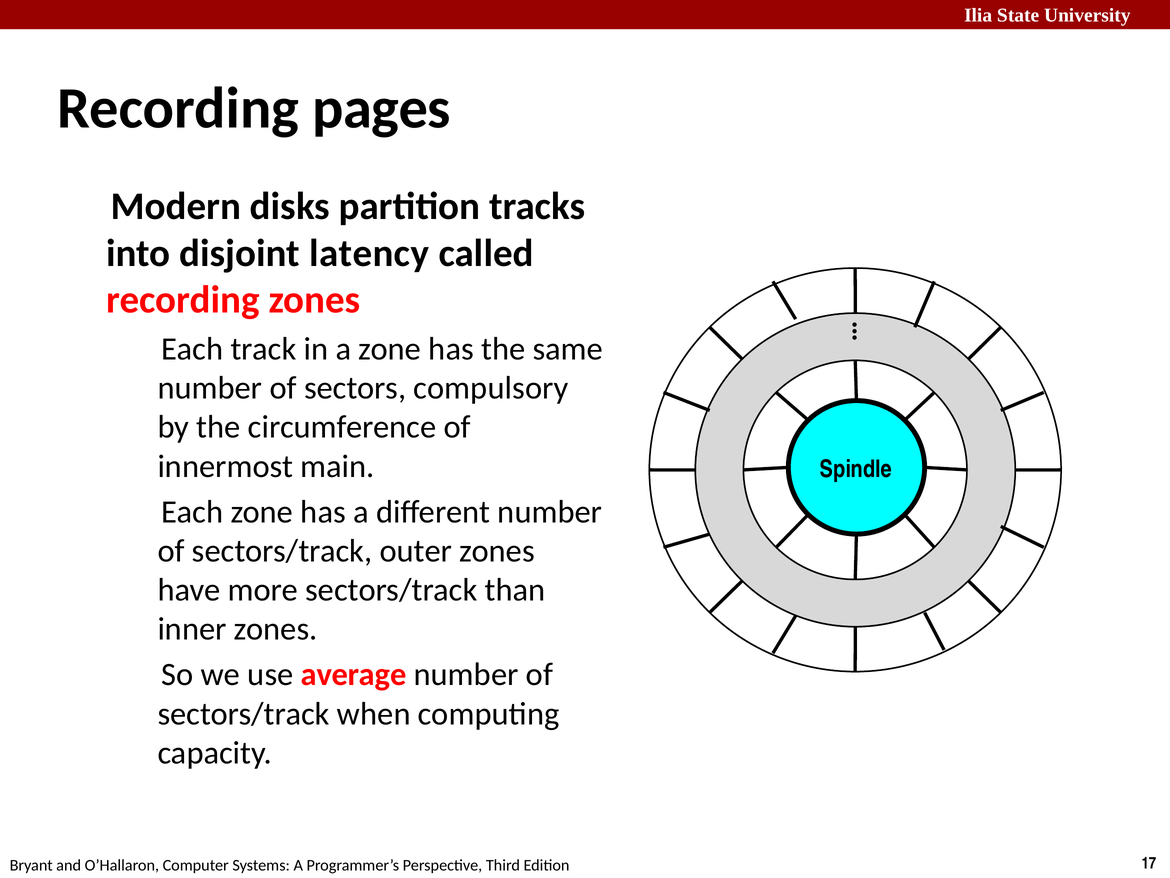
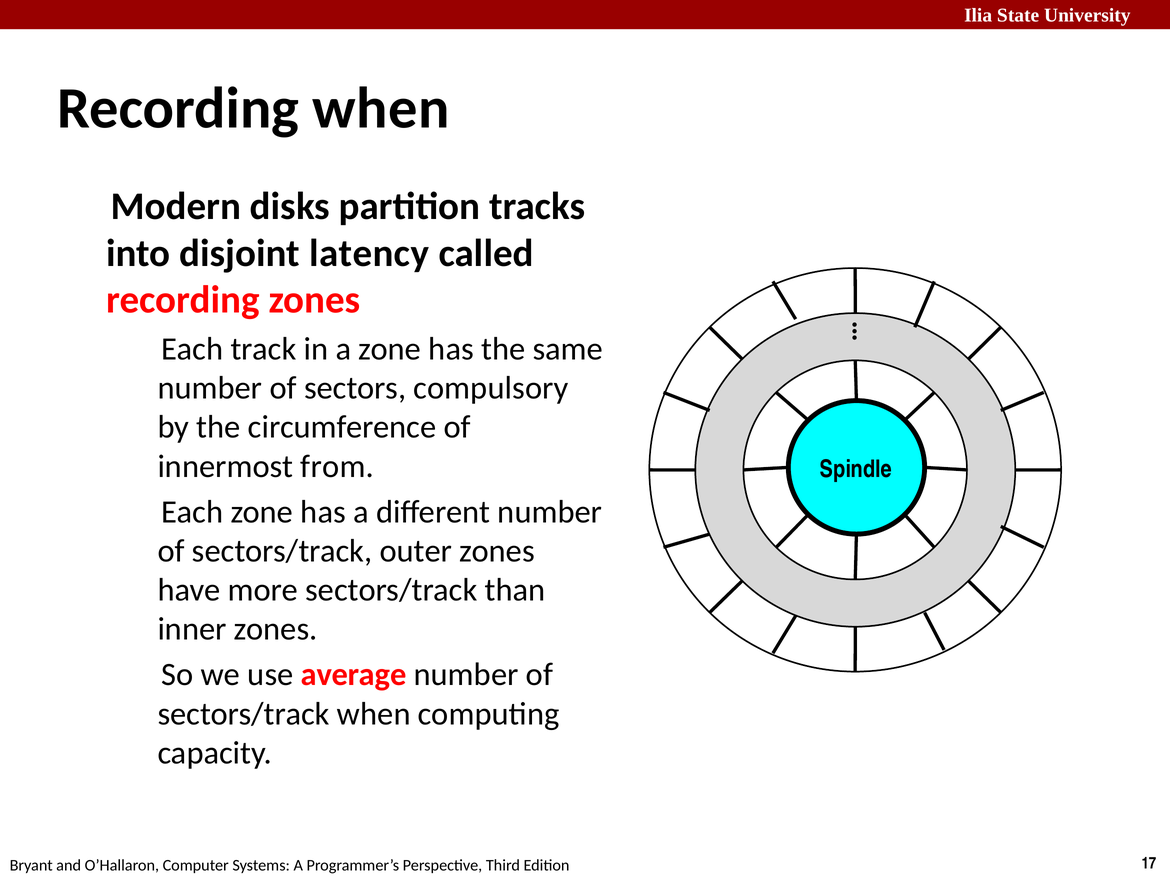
Recording pages: pages -> when
main: main -> from
